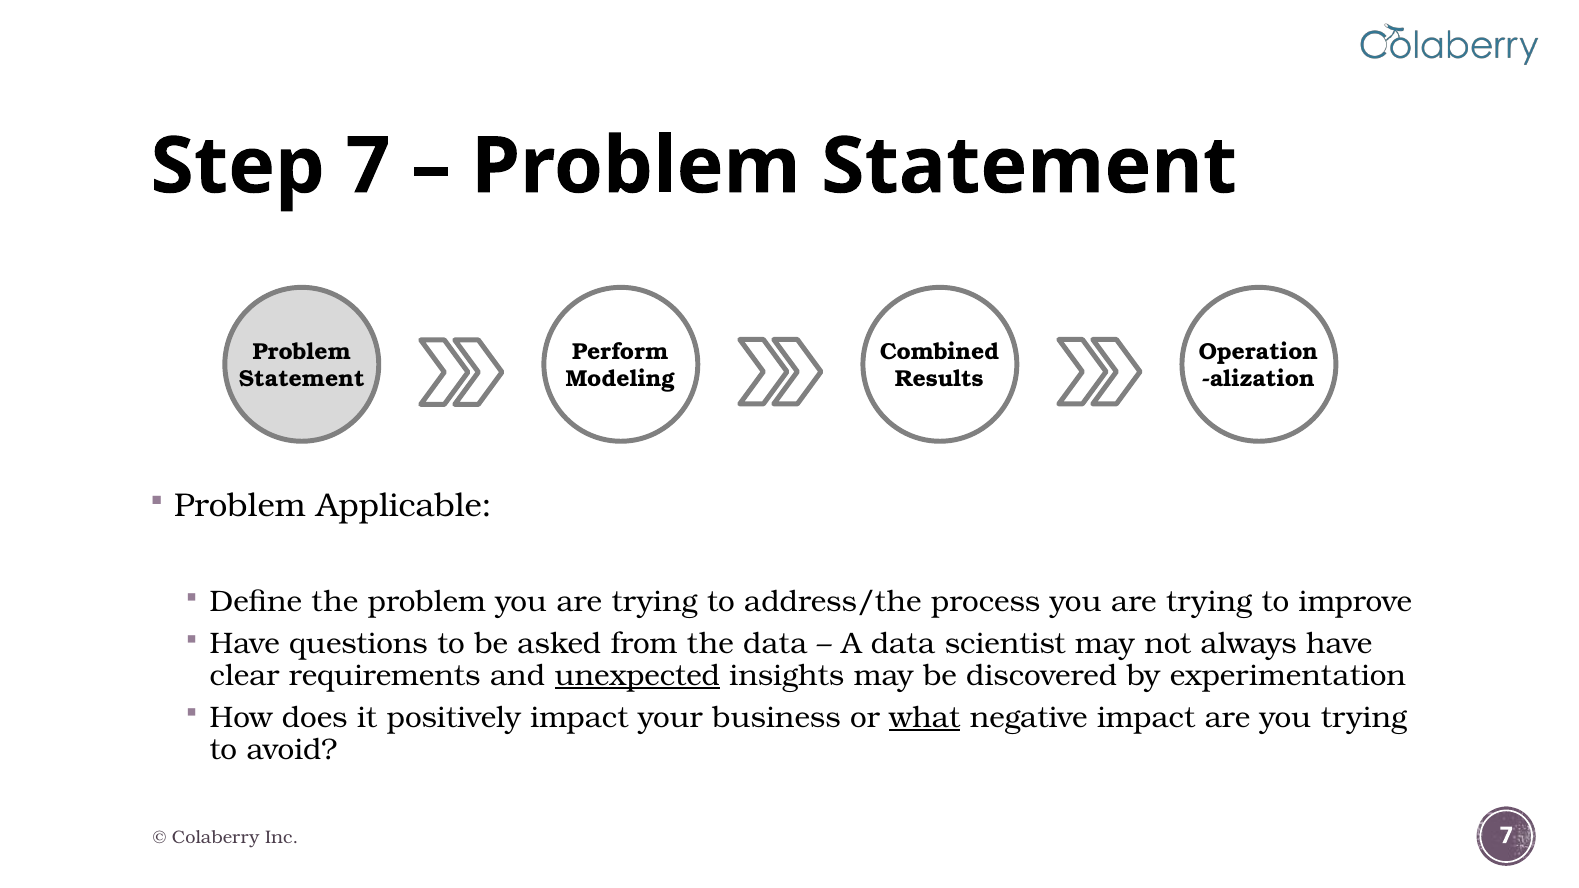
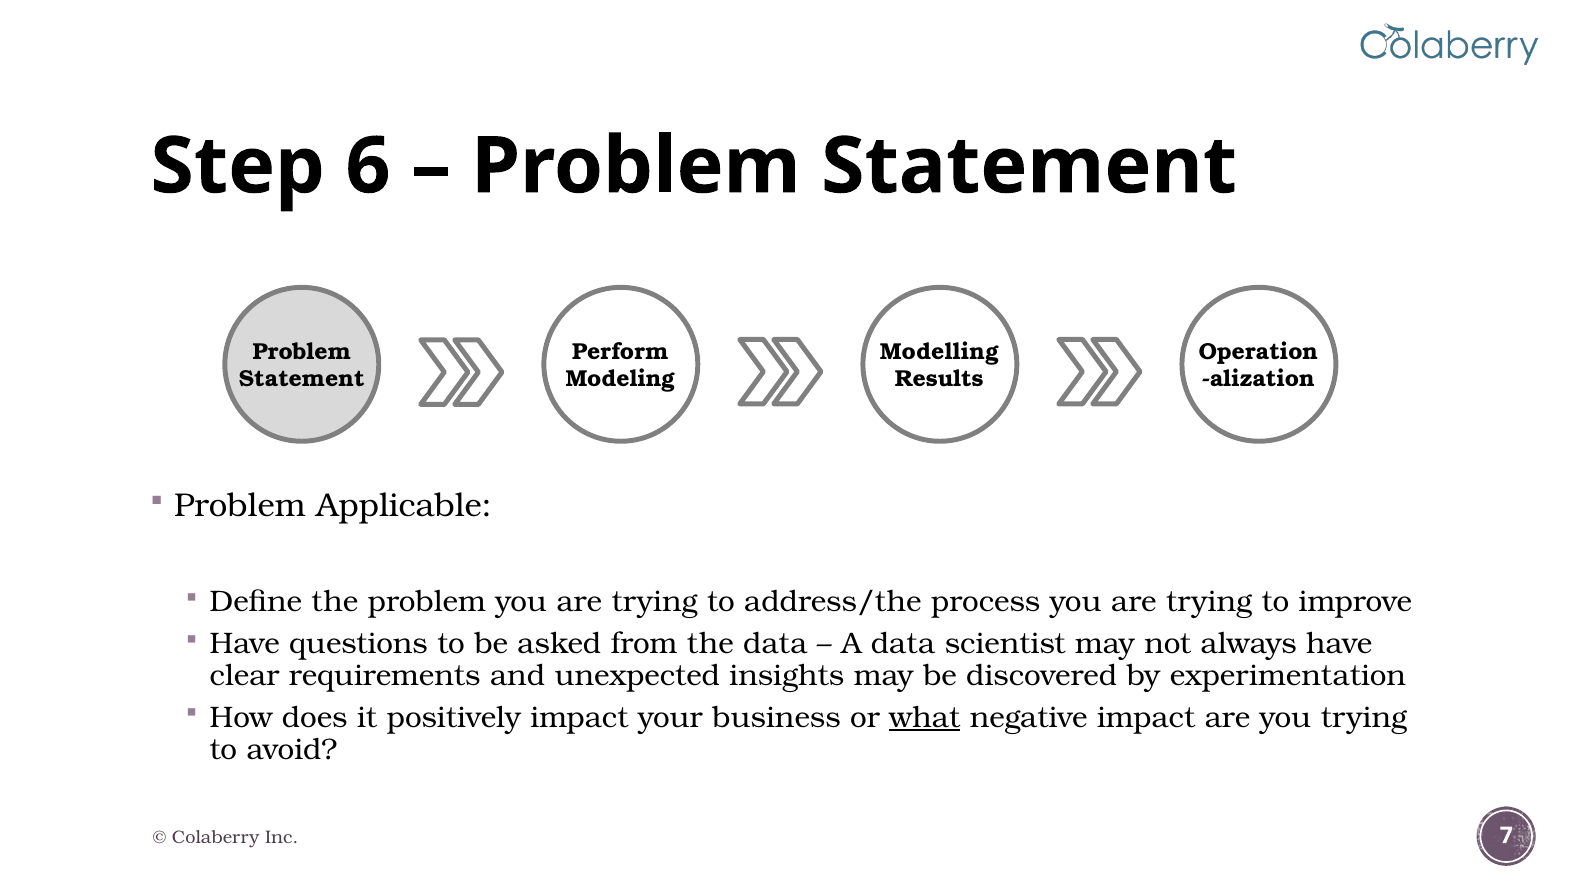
Step 7: 7 -> 6
Combined: Combined -> Modelling
unexpected underline: present -> none
